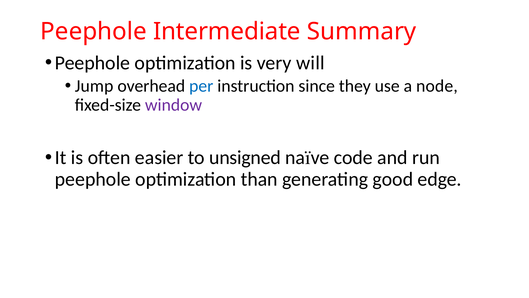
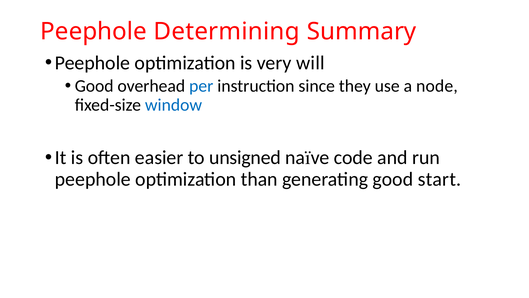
Intermediate: Intermediate -> Determining
Jump at (94, 86): Jump -> Good
window colour: purple -> blue
edge: edge -> start
